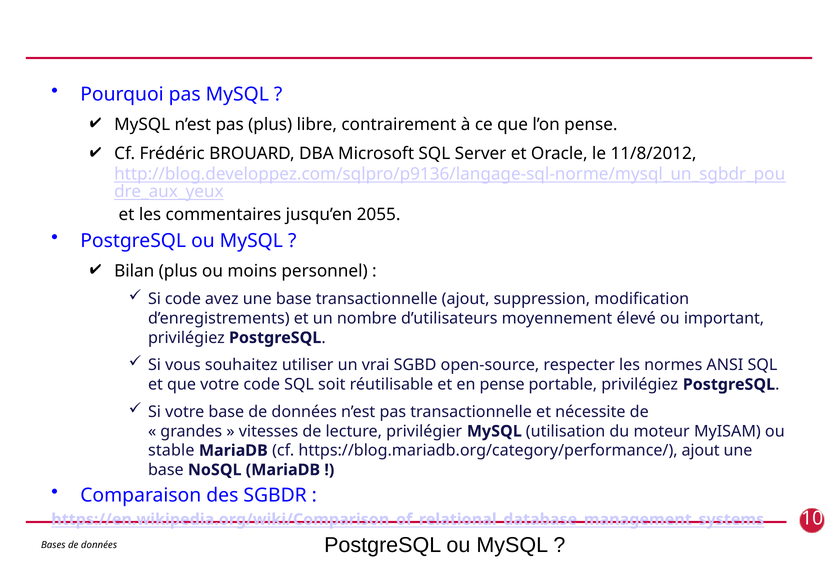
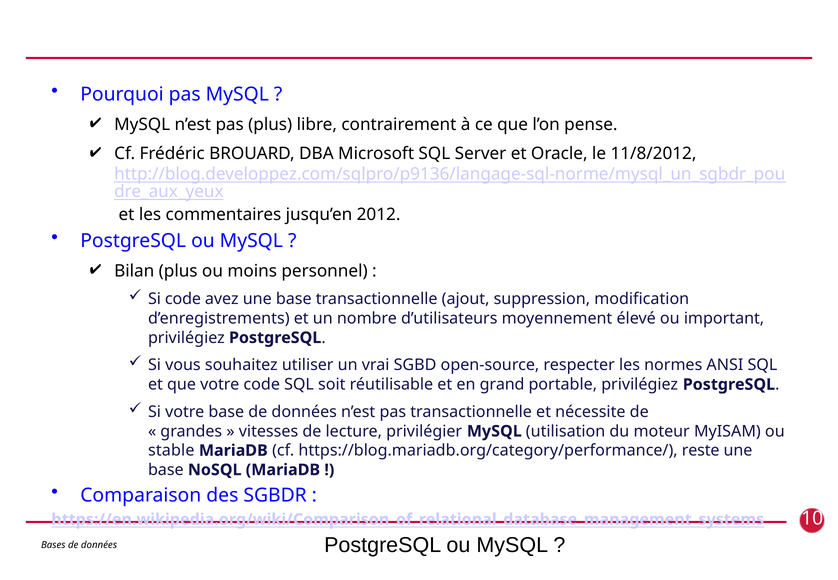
2055: 2055 -> 2012
en pense: pense -> grand
https://blog.mariadb.org/category/performance/ ajout: ajout -> reste
